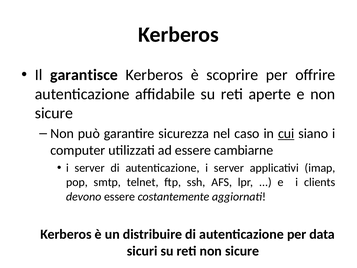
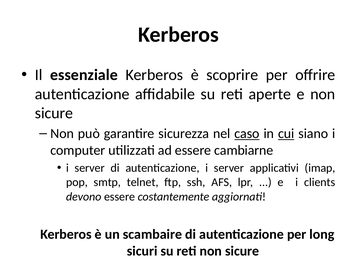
garantisce: garantisce -> essenziale
caso underline: none -> present
distribuire: distribuire -> scambaire
data: data -> long
